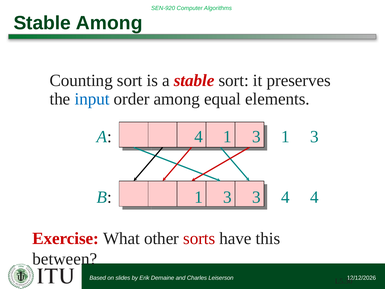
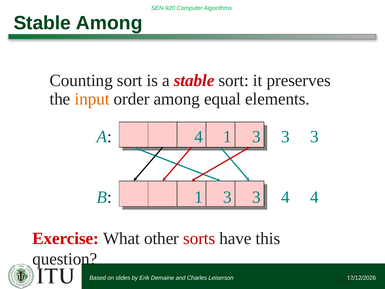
input colour: blue -> orange
1 at (285, 137): 1 -> 3
between: between -> question
